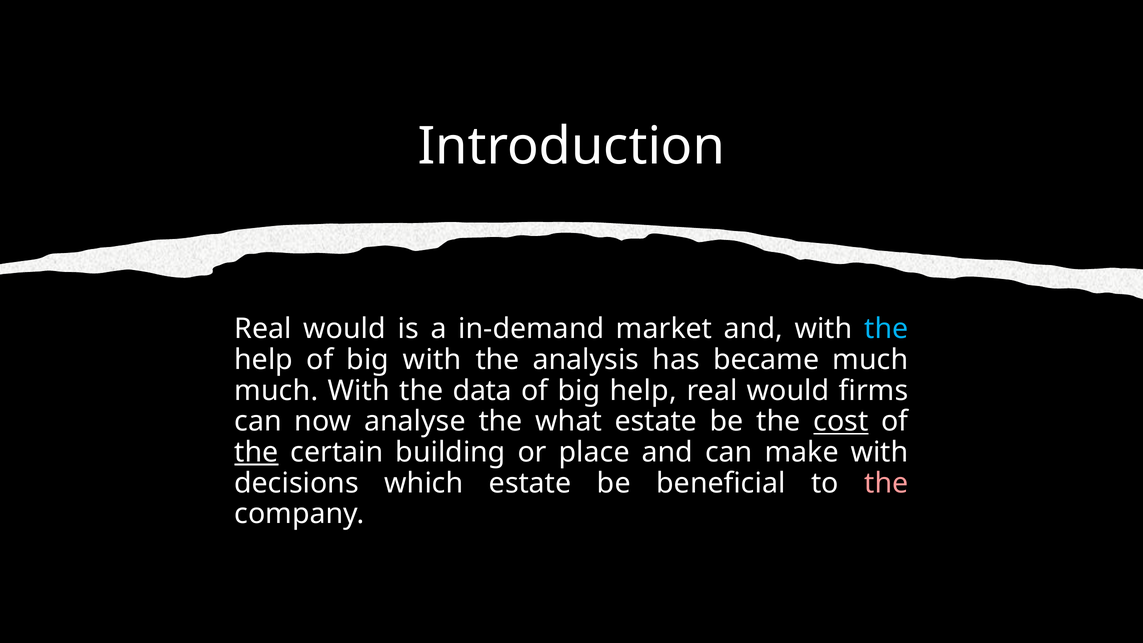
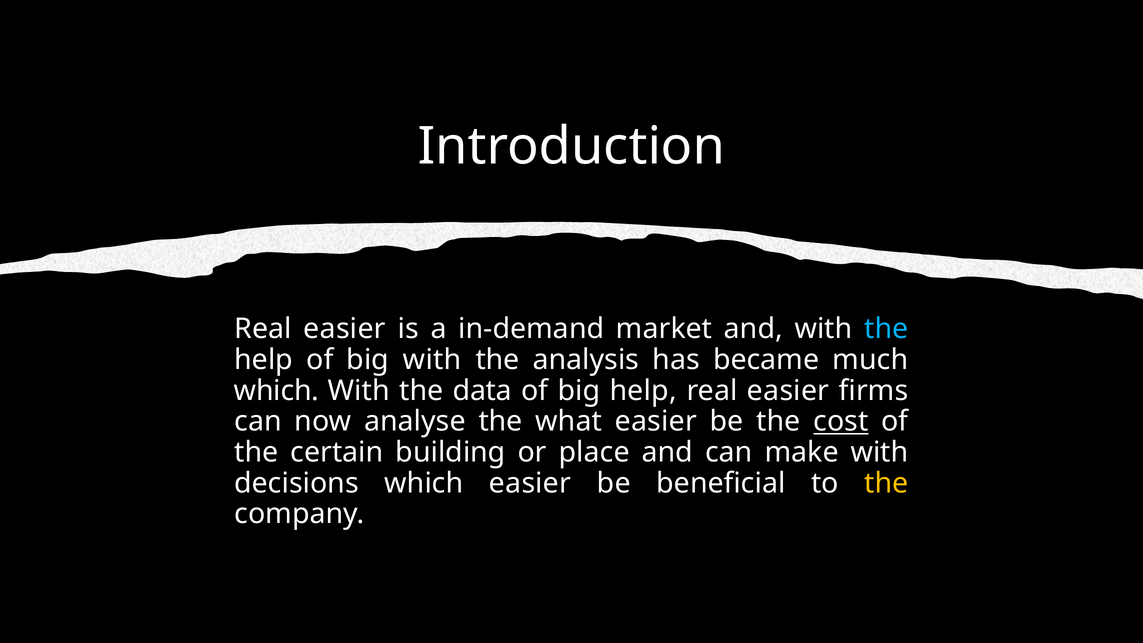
would at (345, 329): would -> easier
much at (276, 391): much -> which
would at (788, 391): would -> easier
what estate: estate -> easier
the at (256, 452) underline: present -> none
which estate: estate -> easier
the at (886, 483) colour: pink -> yellow
